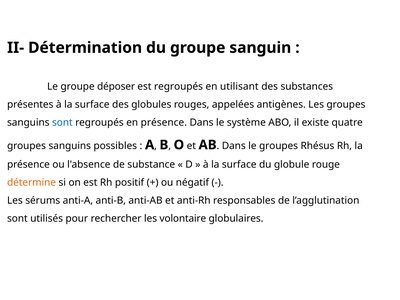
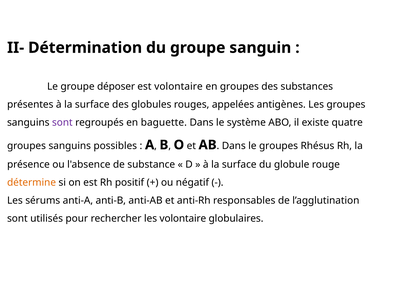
est regroupés: regroupés -> volontaire
en utilisant: utilisant -> groupes
sont at (62, 123) colour: blue -> purple
en présence: présence -> baguette
